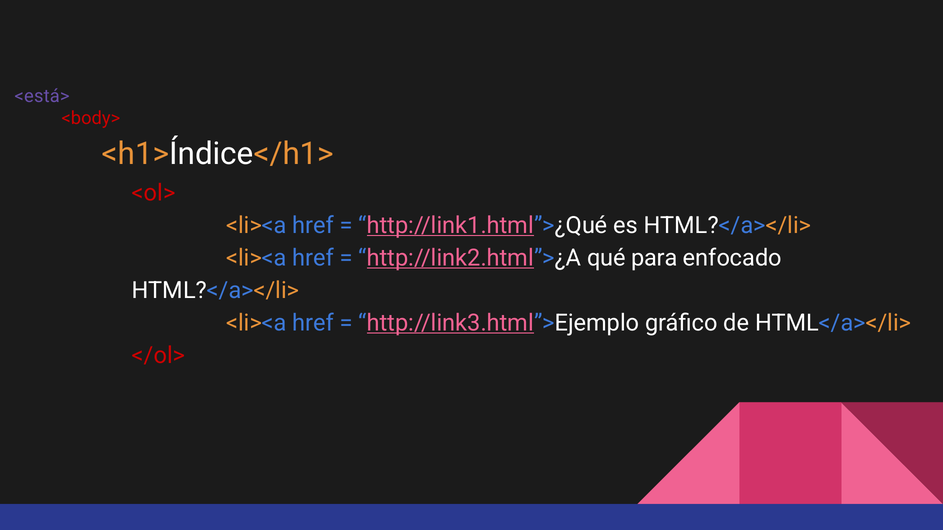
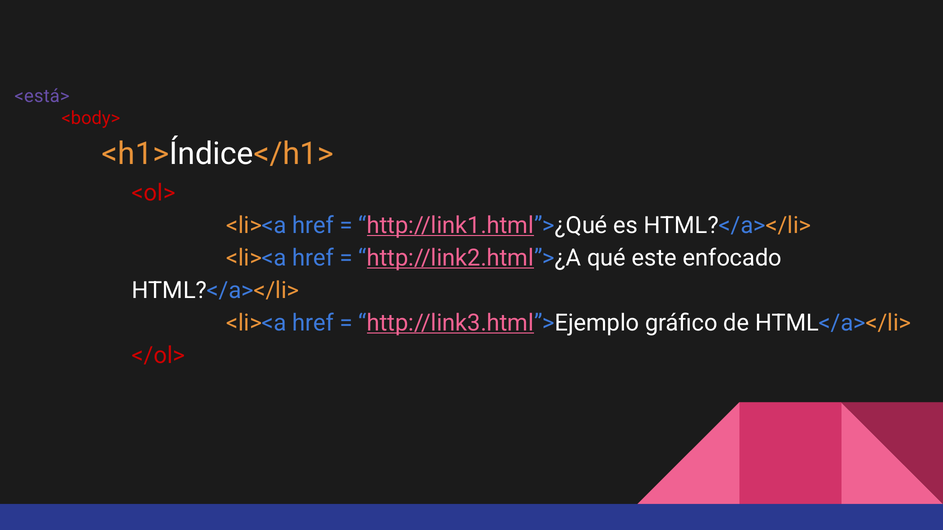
para: para -> este
